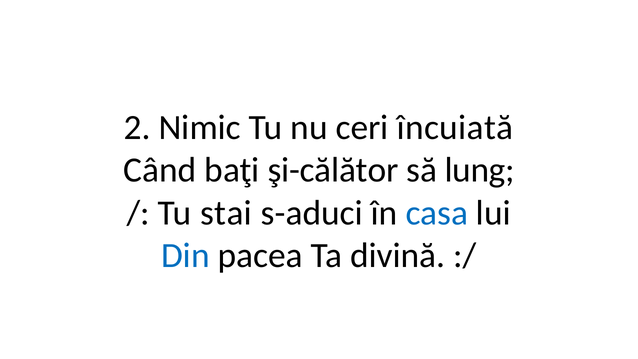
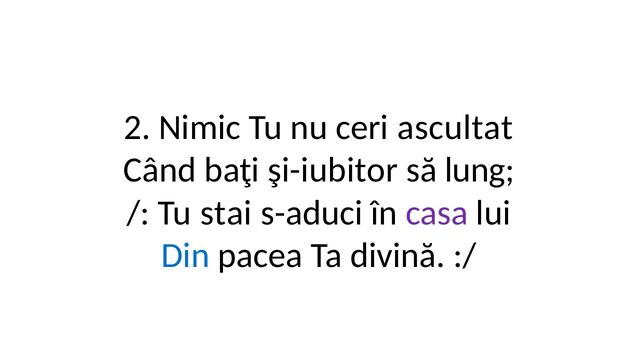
încuiată: încuiată -> ascultat
şi-călător: şi-călător -> şi-iubitor
casa colour: blue -> purple
